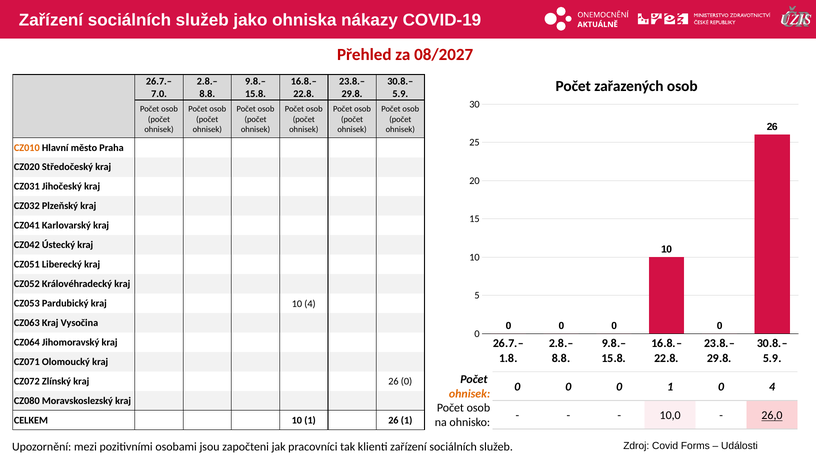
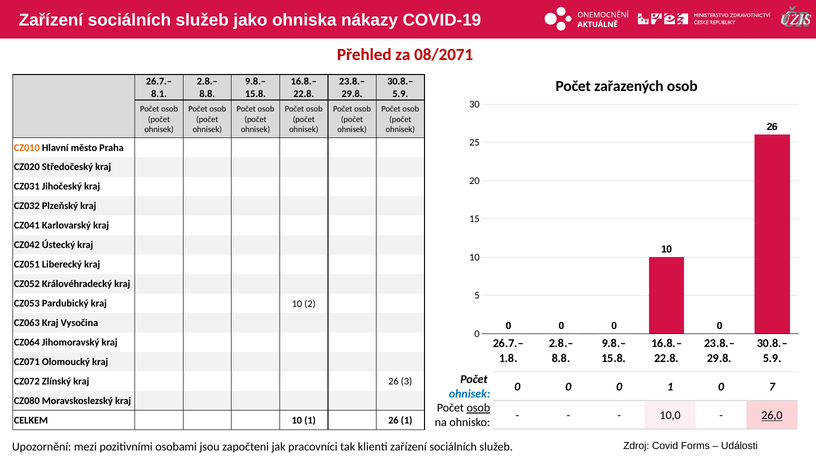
08/2027: 08/2027 -> 08/2071
7.0: 7.0 -> 8.1
10 4: 4 -> 2
26 0: 0 -> 3
0 4: 4 -> 7
ohnisek at (470, 394) colour: orange -> blue
osob at (478, 408) underline: none -> present
